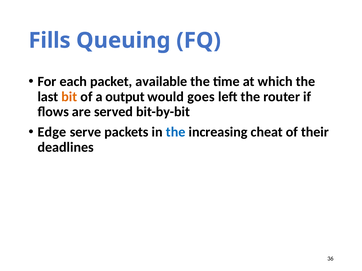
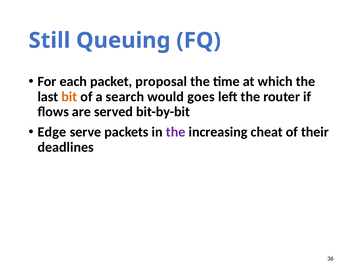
Fills: Fills -> Still
available: available -> proposal
output: output -> search
the at (176, 132) colour: blue -> purple
